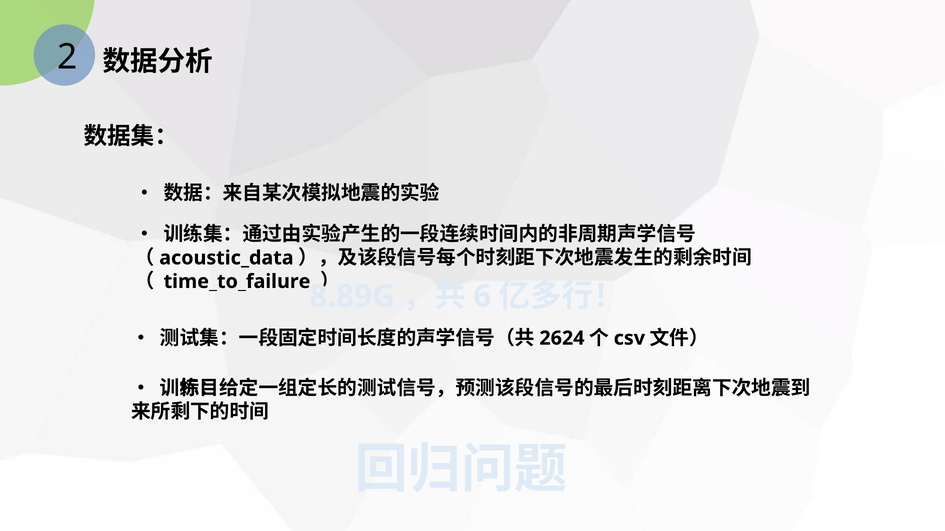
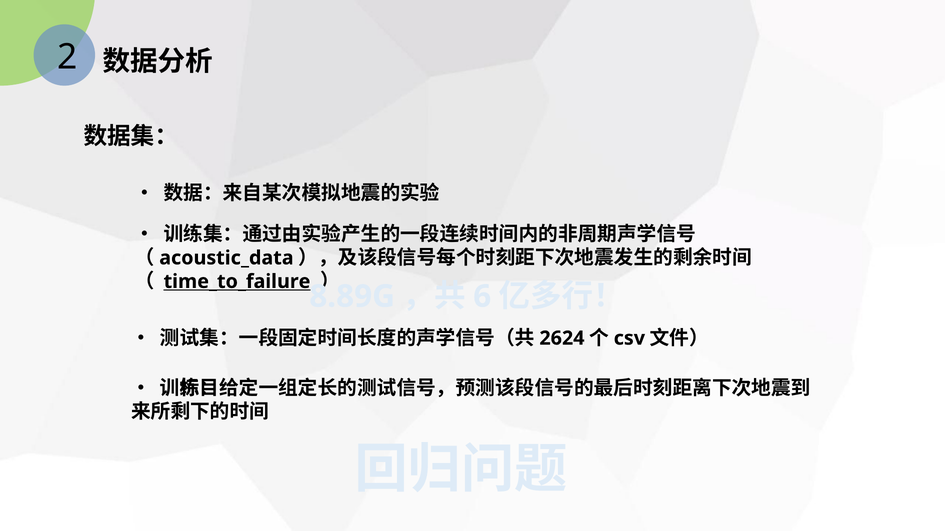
time_to_failure underline: none -> present
